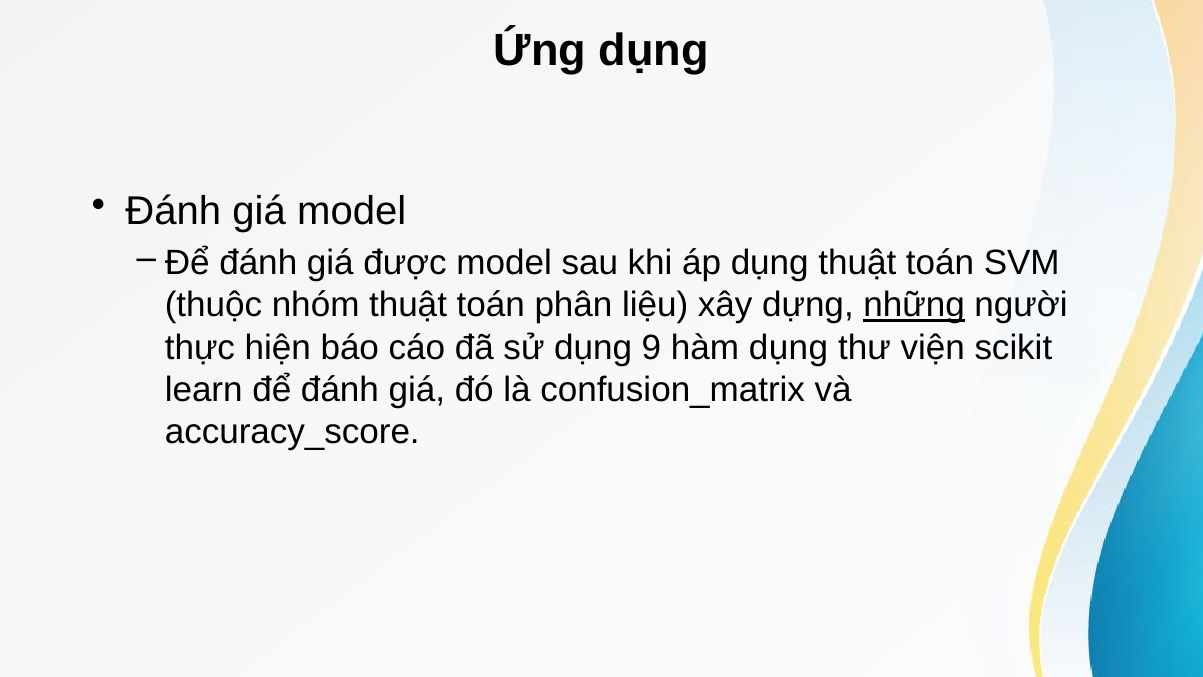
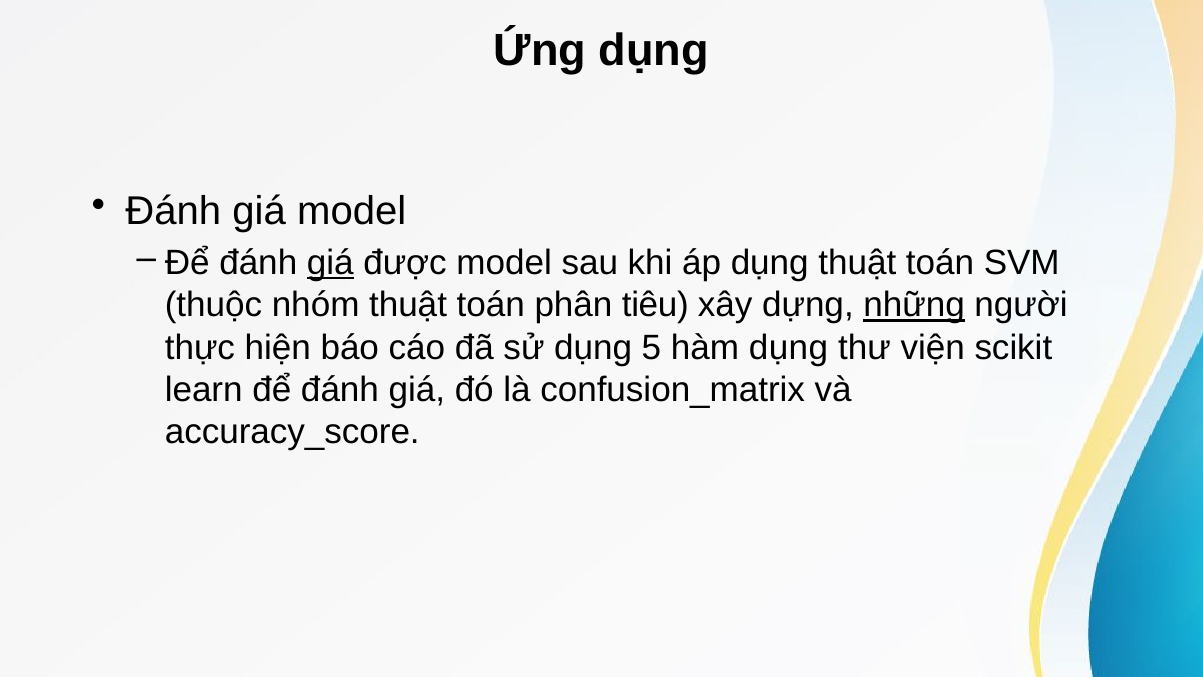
giá at (330, 263) underline: none -> present
liệu: liệu -> tiêu
9: 9 -> 5
